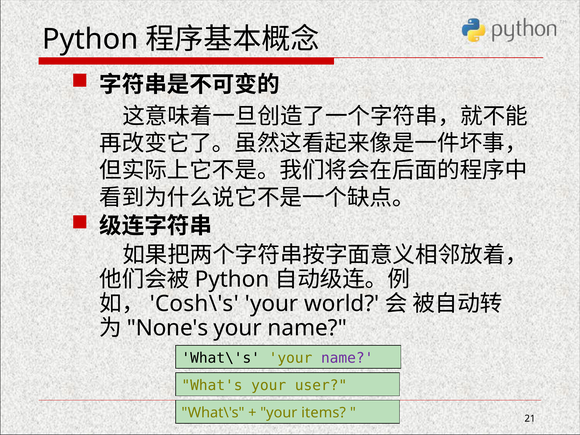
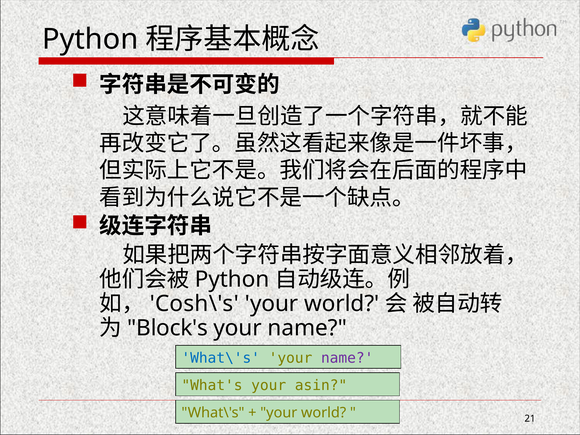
None's: None's -> Block's
What\'s at (221, 358) colour: black -> blue
user: user -> asin
items at (324, 413): items -> world
